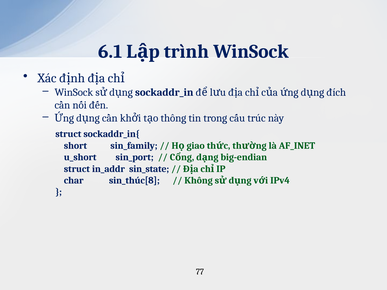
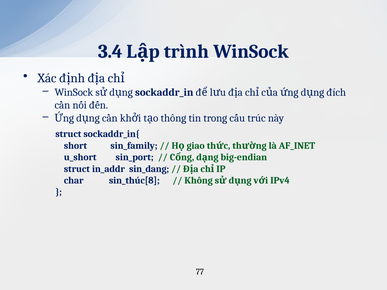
6.1: 6.1 -> 3.4
sin_state: sin_state -> sin_dang
